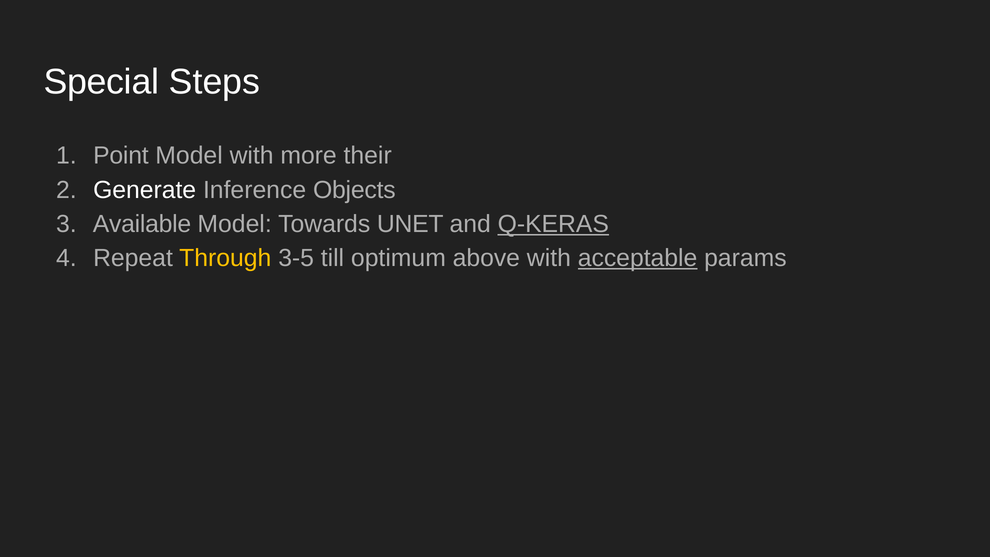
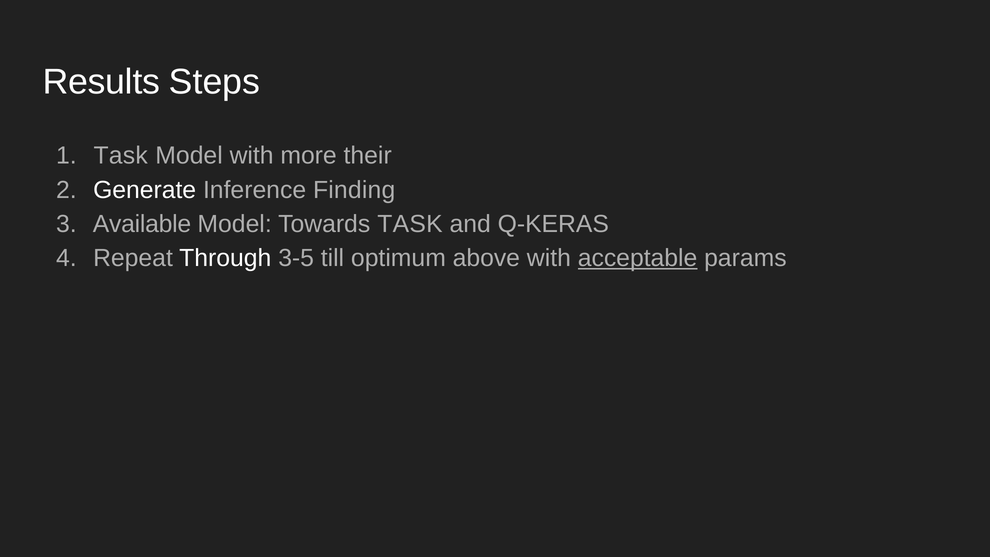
Special: Special -> Results
Point at (121, 156): Point -> Task
Objects: Objects -> Finding
Towards UNET: UNET -> TASK
Q-KERAS underline: present -> none
Through colour: yellow -> white
